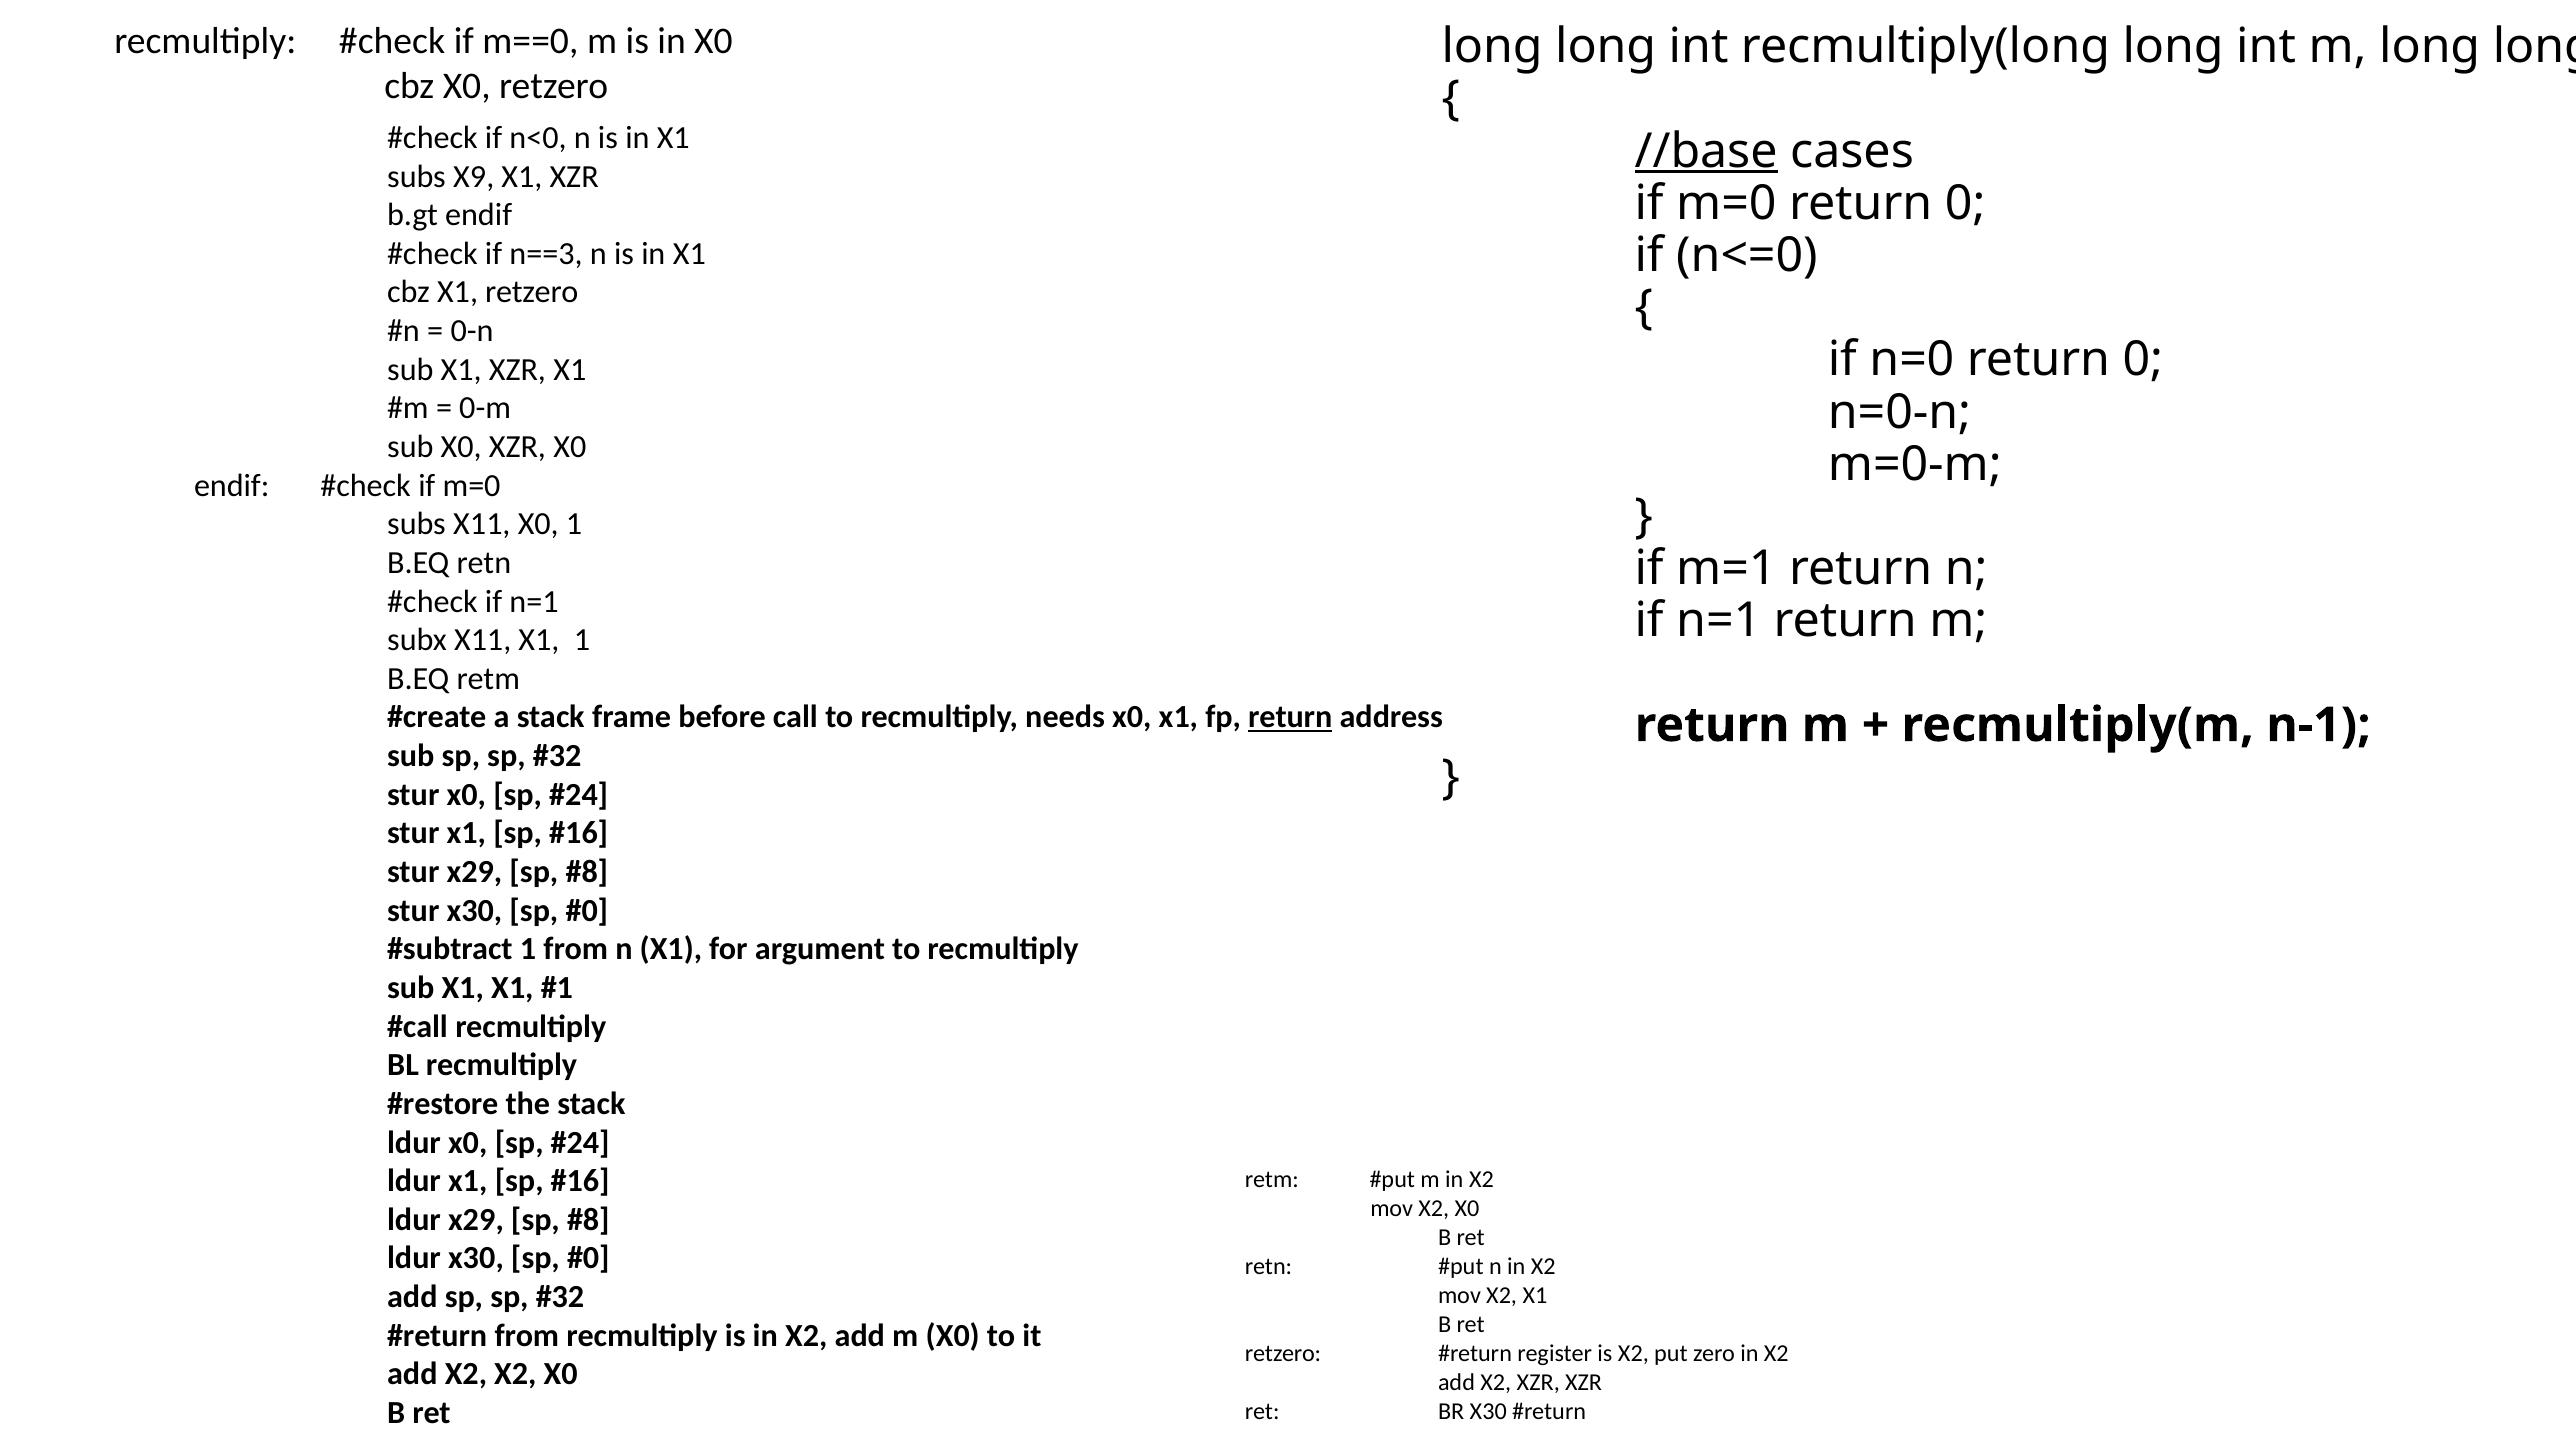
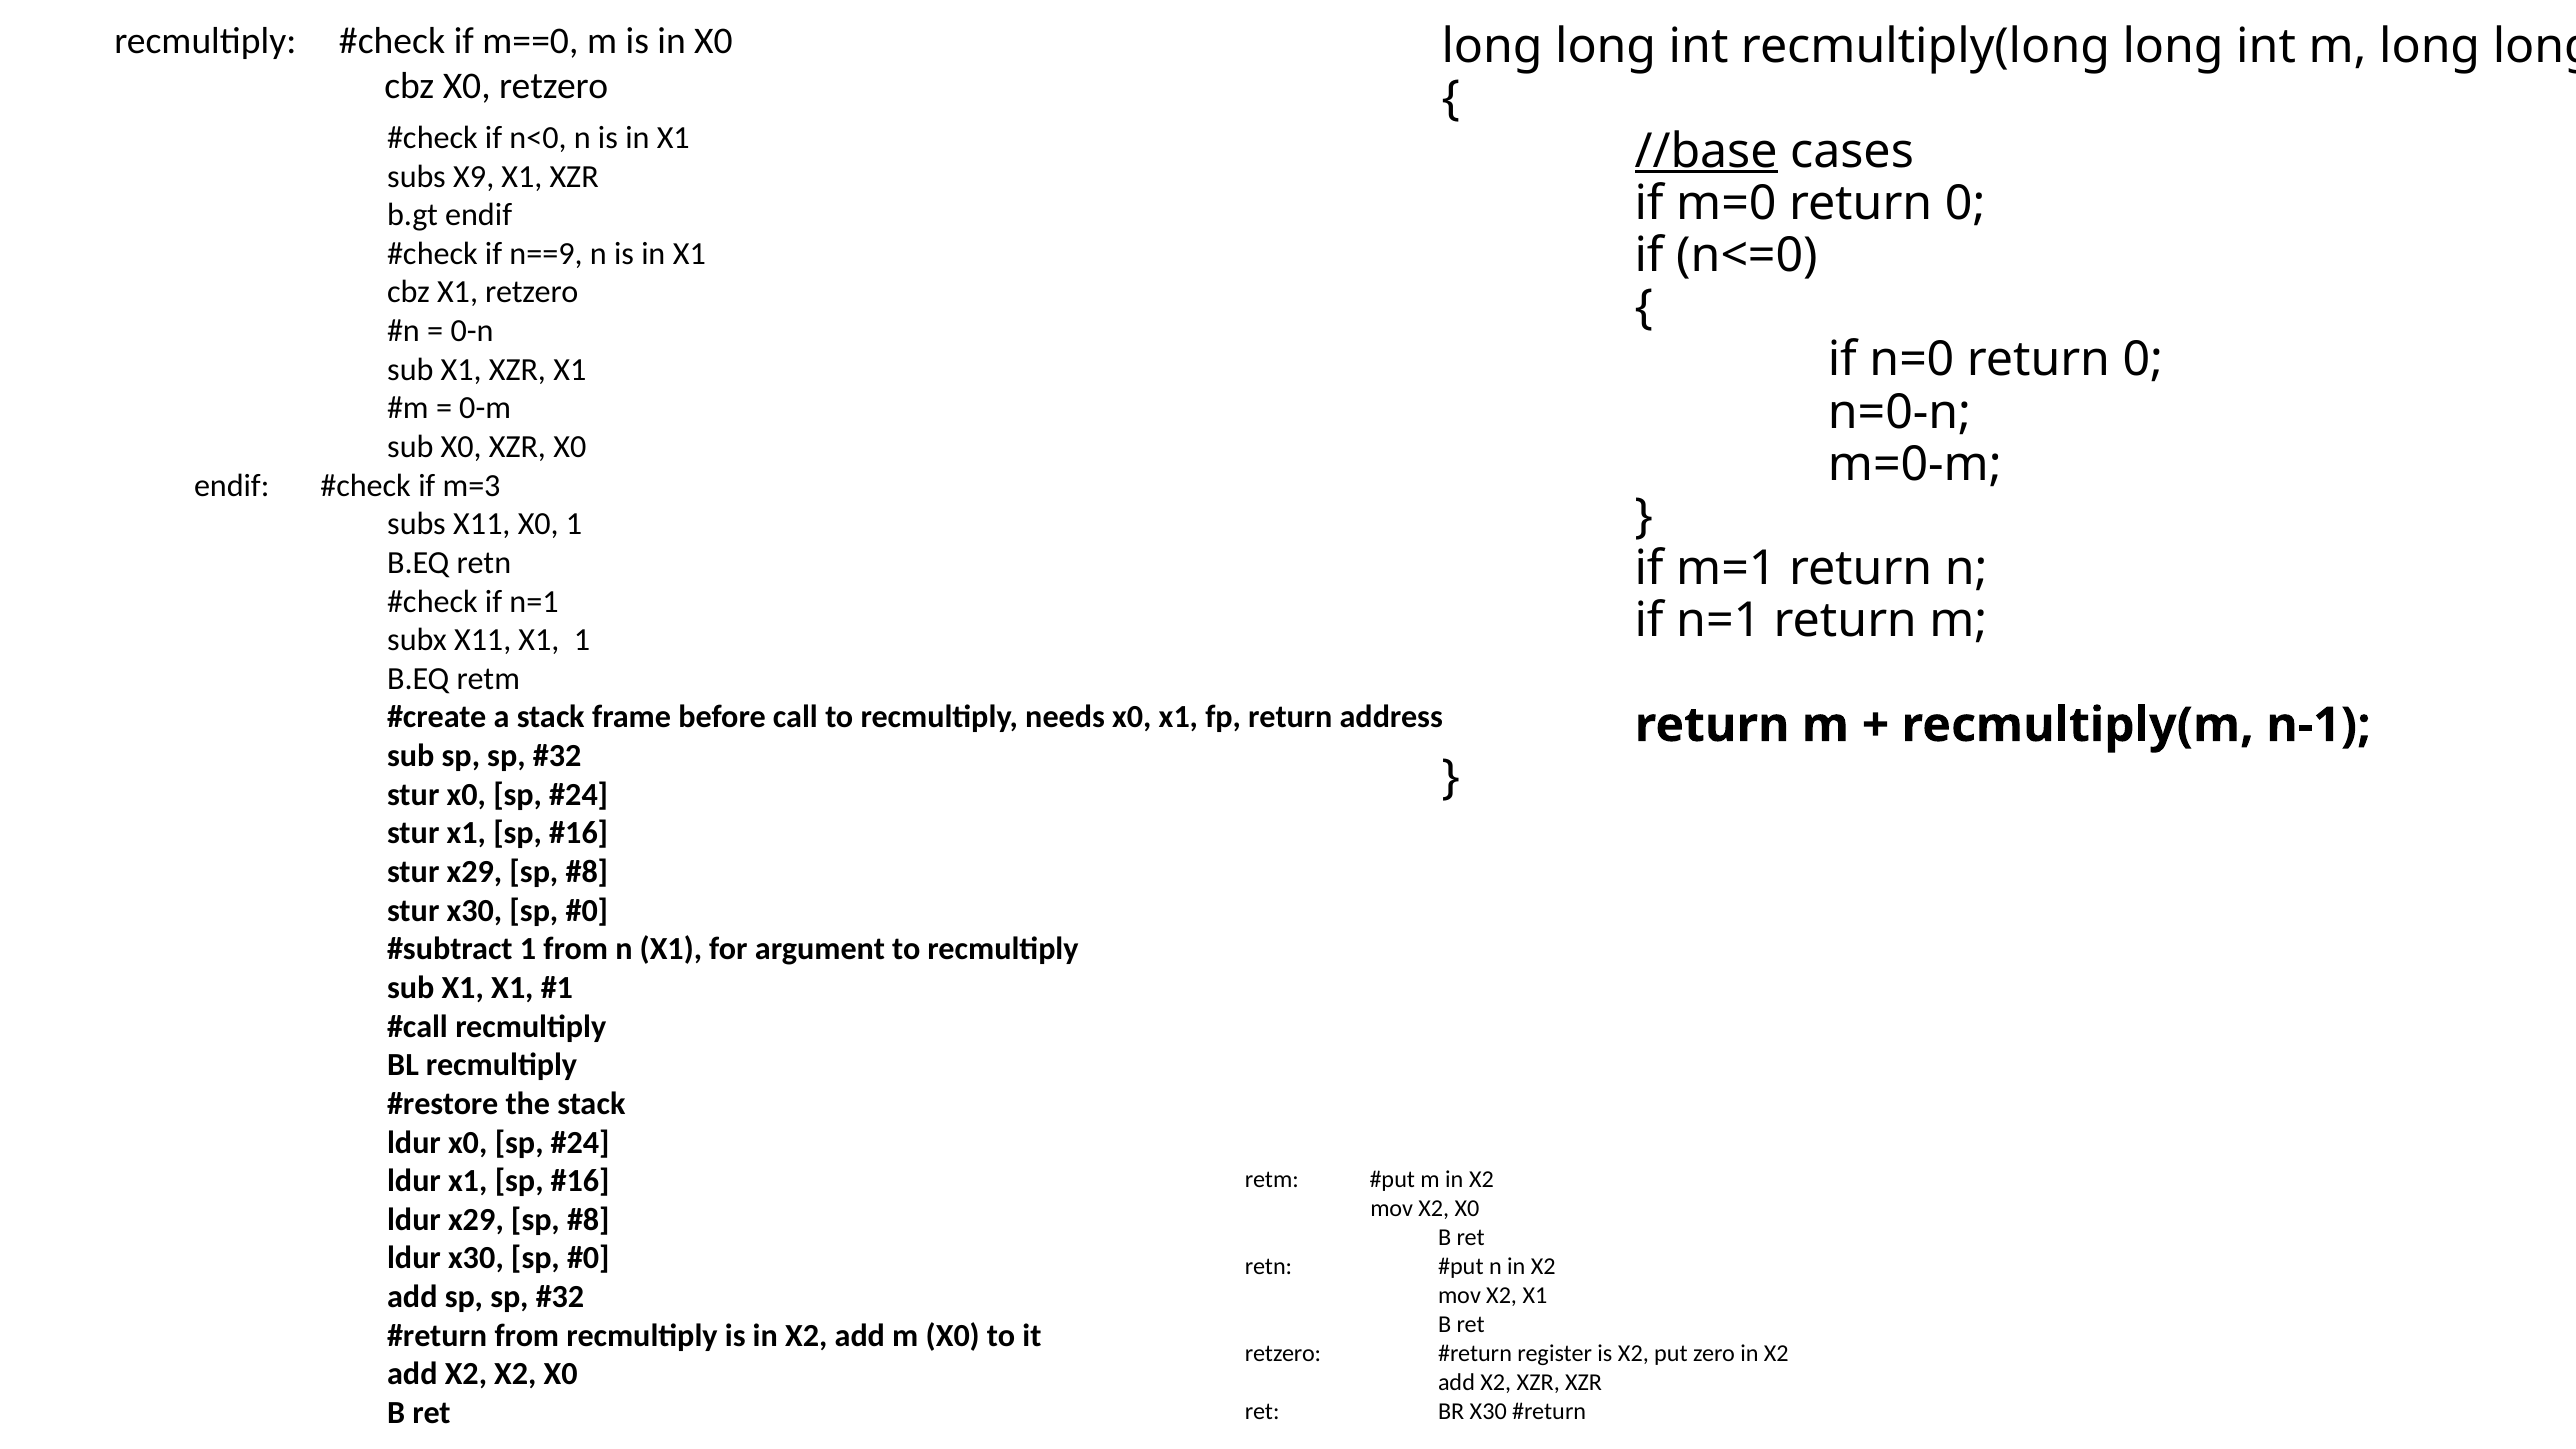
n==3: n==3 -> n==9
m=0 at (472, 486): m=0 -> m=3
return at (1290, 717) underline: present -> none
